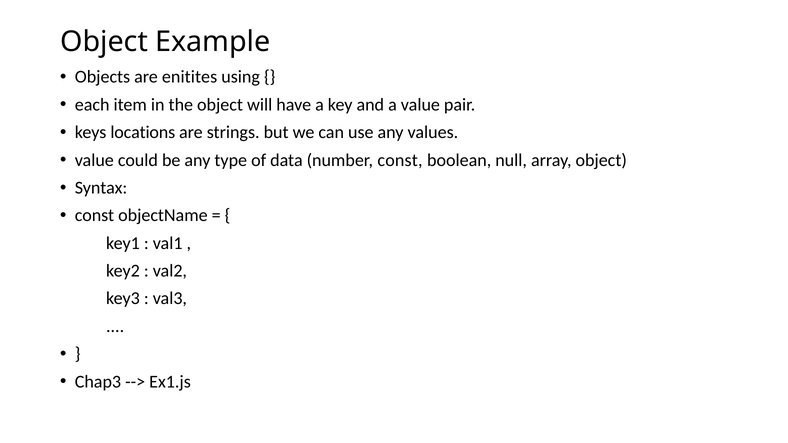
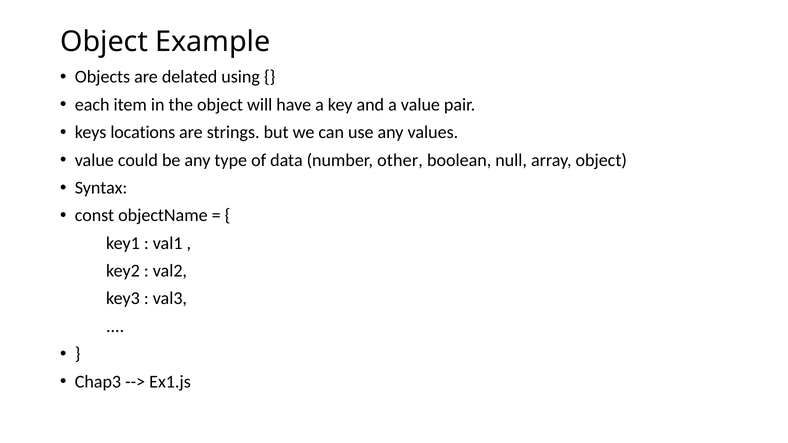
enitites: enitites -> delated
number const: const -> other
